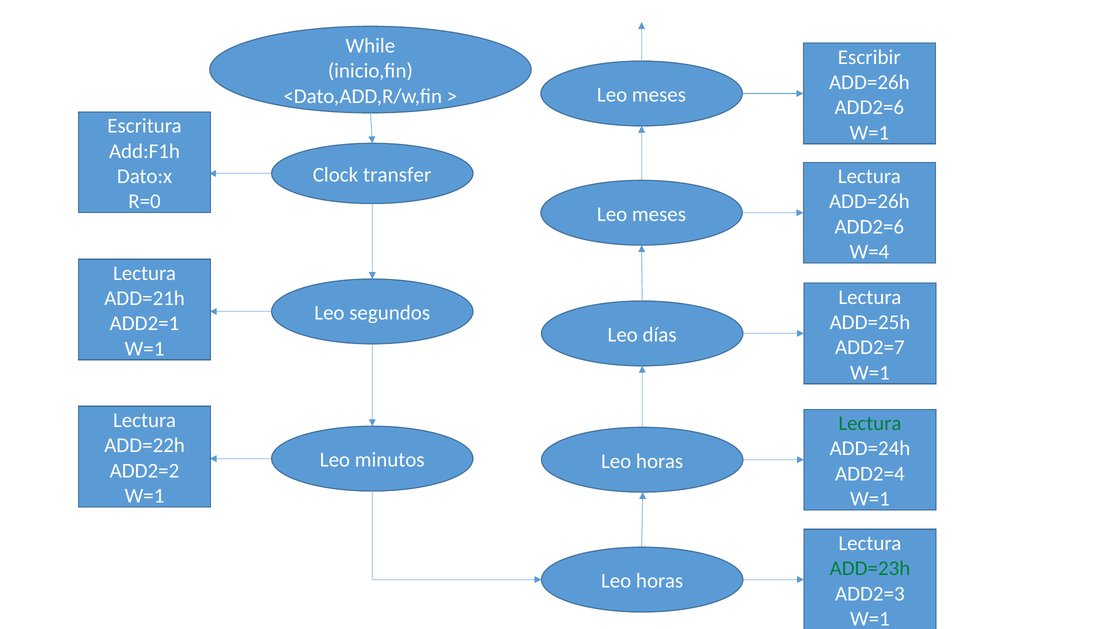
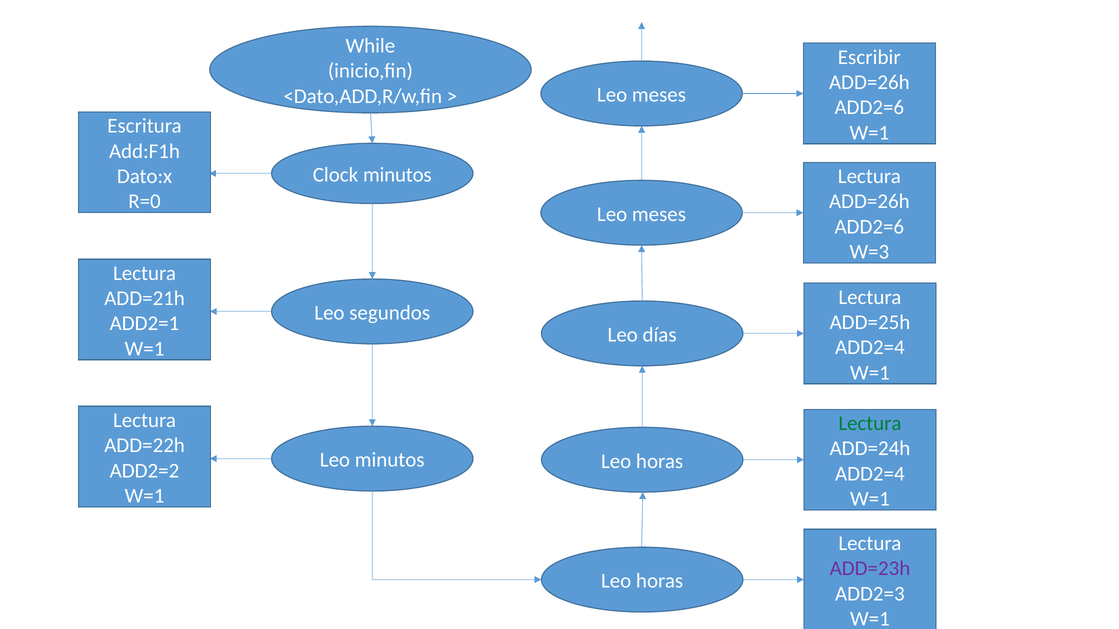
Clock transfer: transfer -> minutos
W=4: W=4 -> W=3
ADD2=7 at (870, 348): ADD2=7 -> ADD2=4
ADD=23h colour: green -> purple
